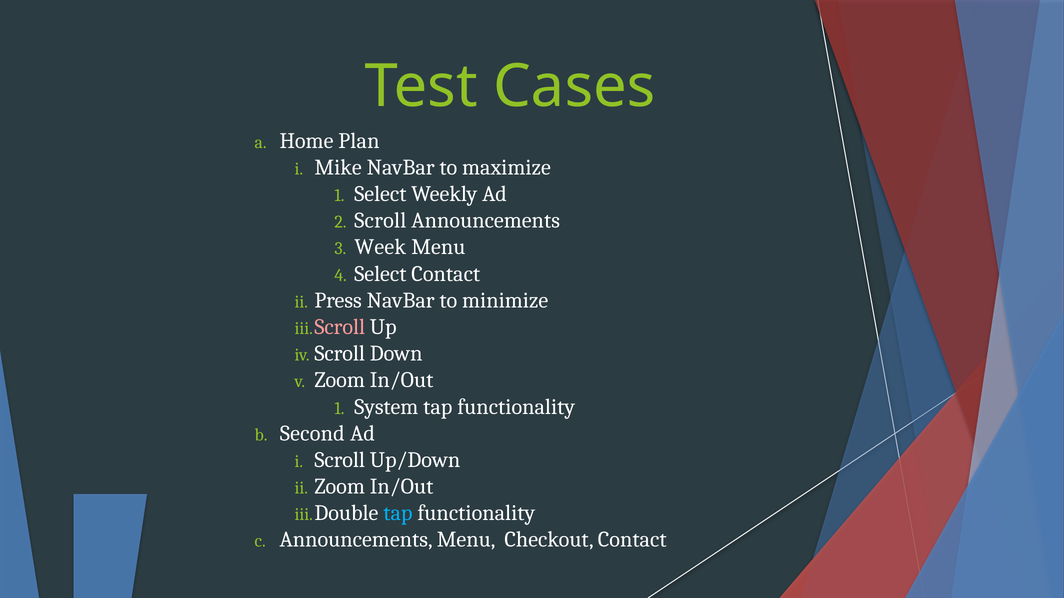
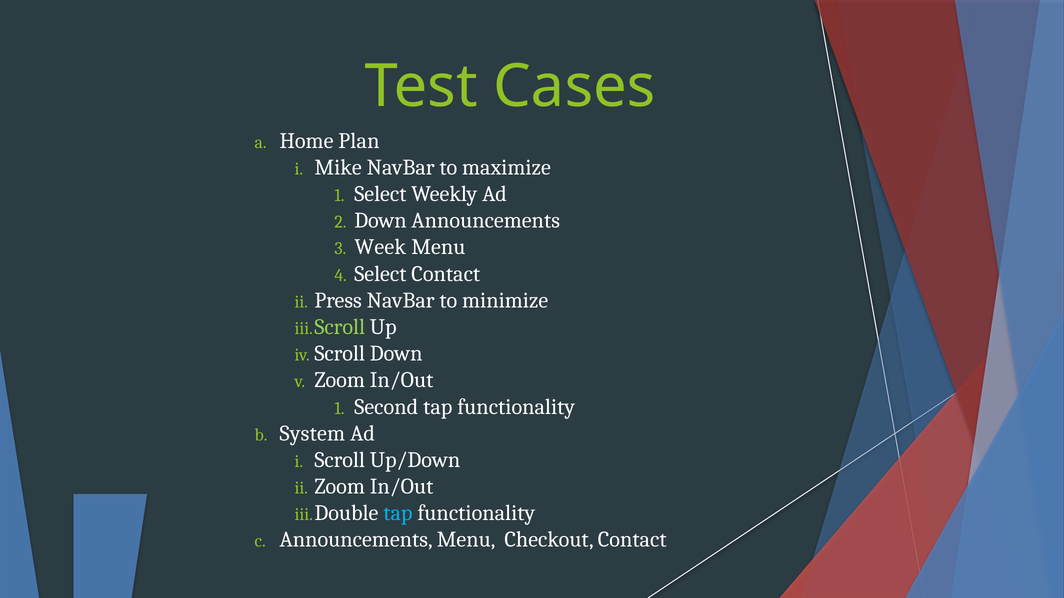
Scroll at (380, 221): Scroll -> Down
Scroll at (340, 327) colour: pink -> light green
System: System -> Second
Second: Second -> System
